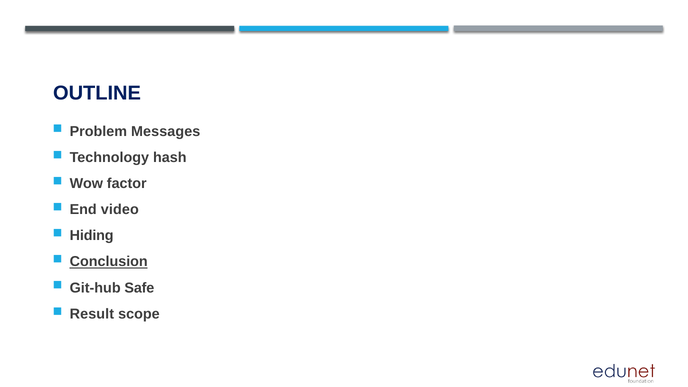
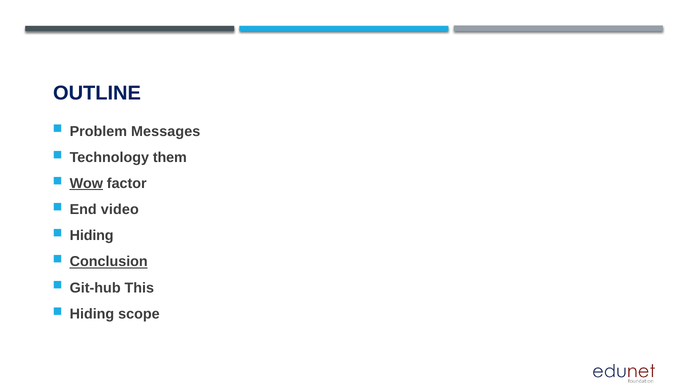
hash: hash -> them
Wow underline: none -> present
Safe: Safe -> This
Result at (92, 314): Result -> Hiding
